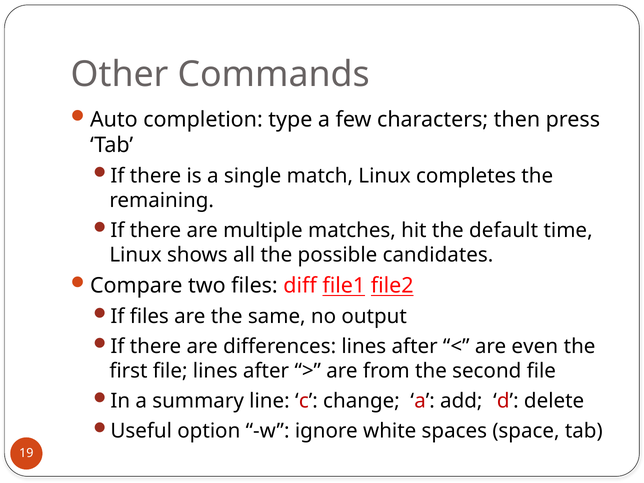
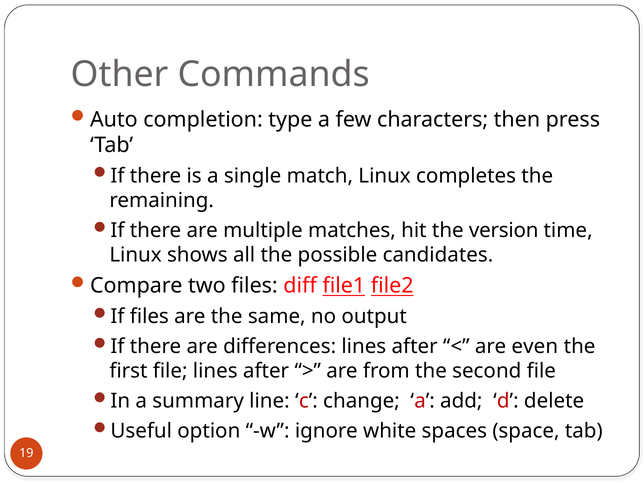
default: default -> version
